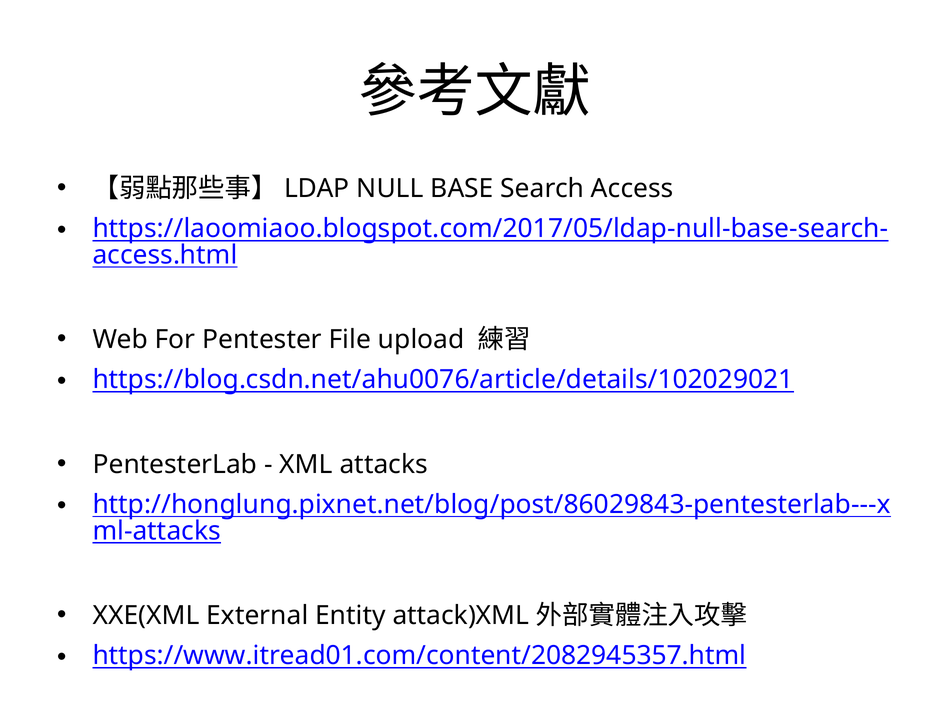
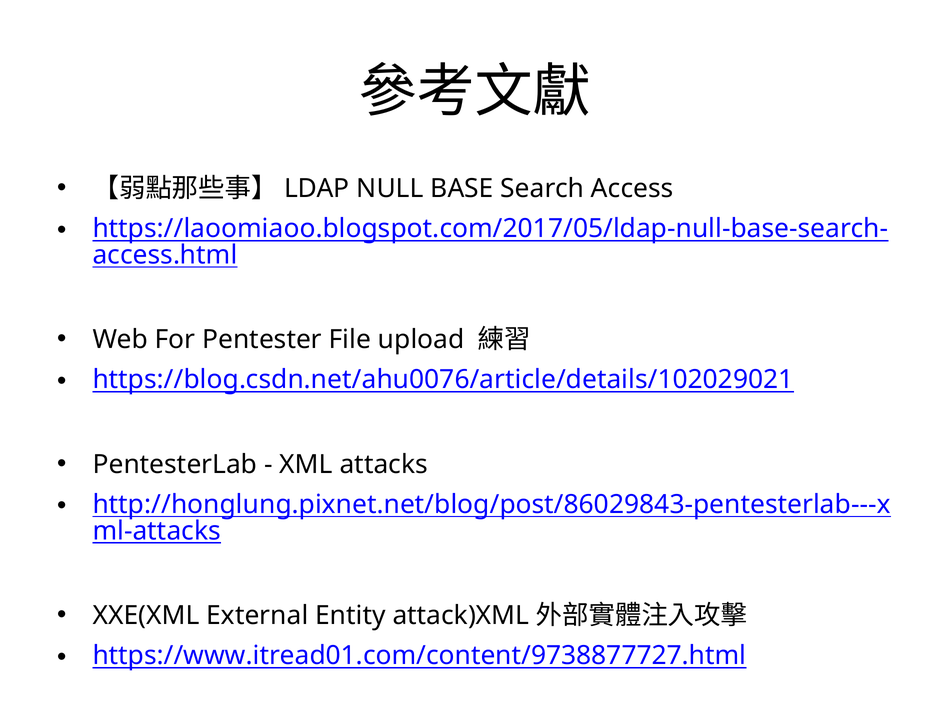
https://www.itread01.com/content/2082945357.html: https://www.itread01.com/content/2082945357.html -> https://www.itread01.com/content/9738877727.html
